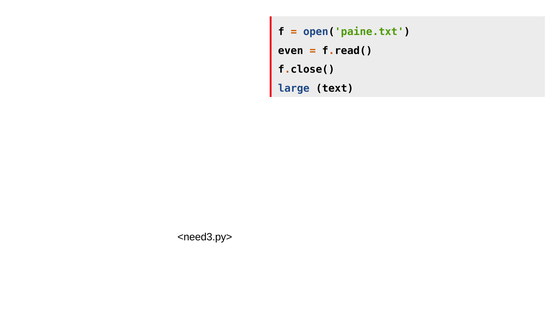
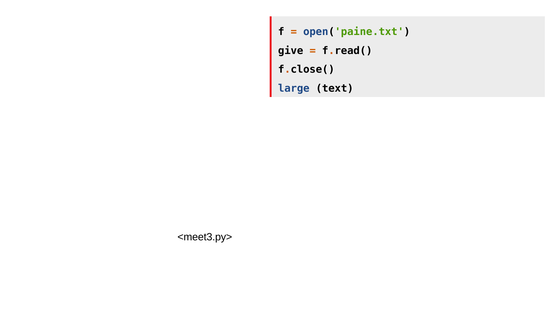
even: even -> give
<need3.py>: <need3.py> -> <meet3.py>
